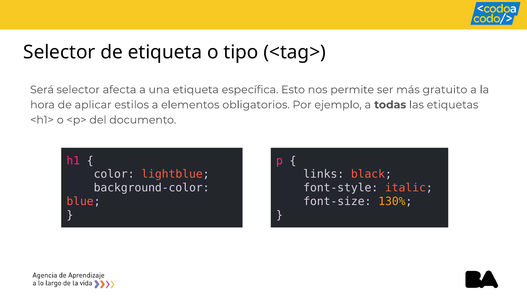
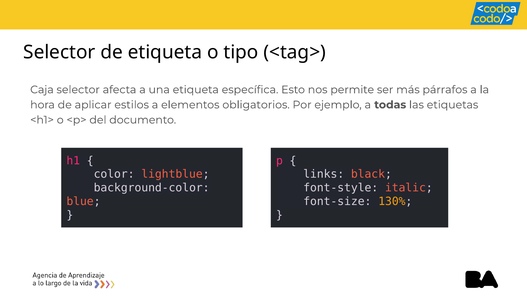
Será: Será -> Caja
gratuito: gratuito -> párrafos
